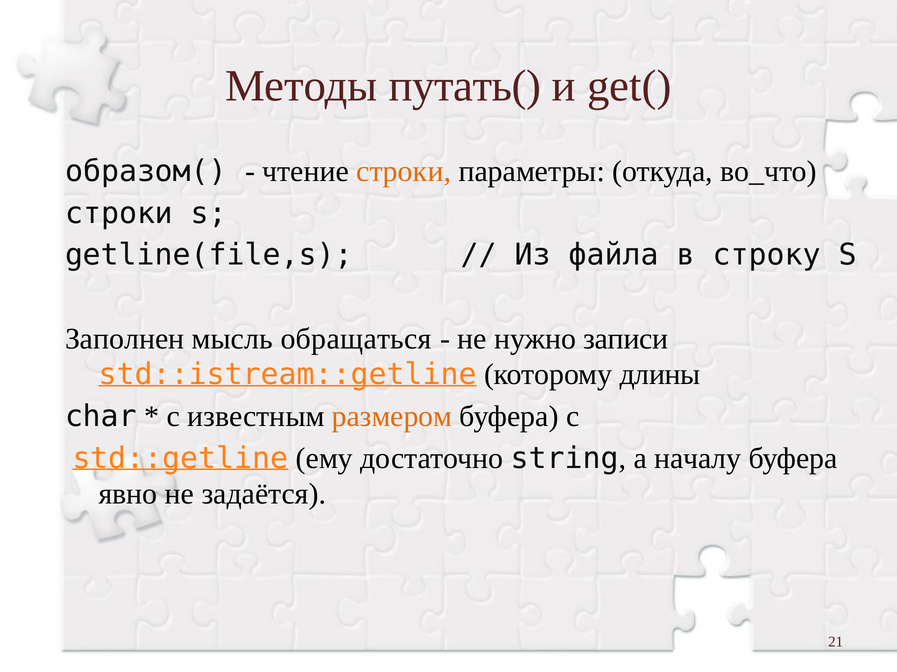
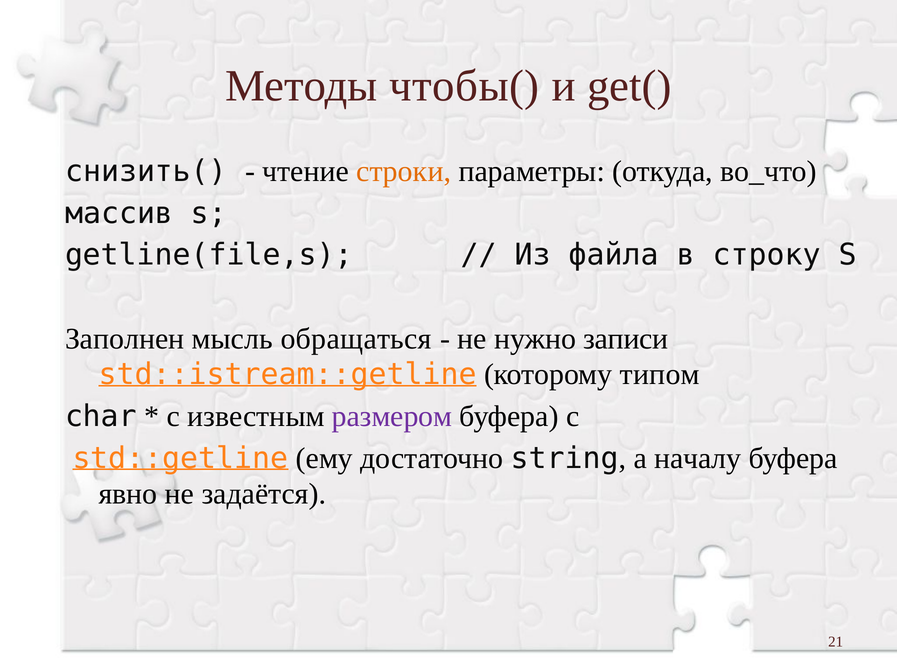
путать(: путать( -> чтобы(
образом(: образом( -> снизить(
строки at (119, 214): строки -> массив
длины: длины -> типом
размером colour: orange -> purple
